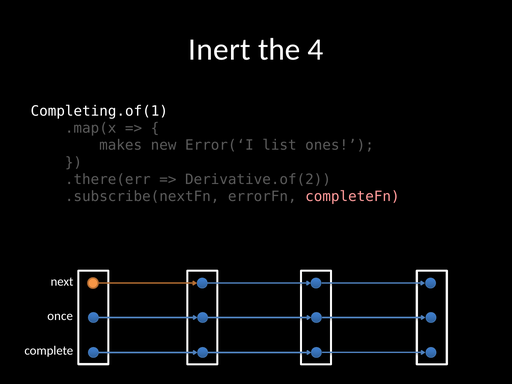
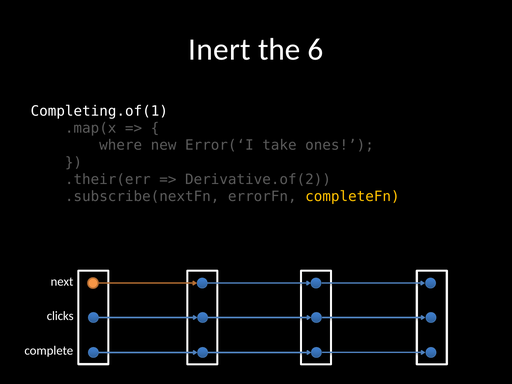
4: 4 -> 6
makes: makes -> where
list: list -> take
.there(err: .there(err -> .their(err
completeFn colour: pink -> yellow
once: once -> clicks
